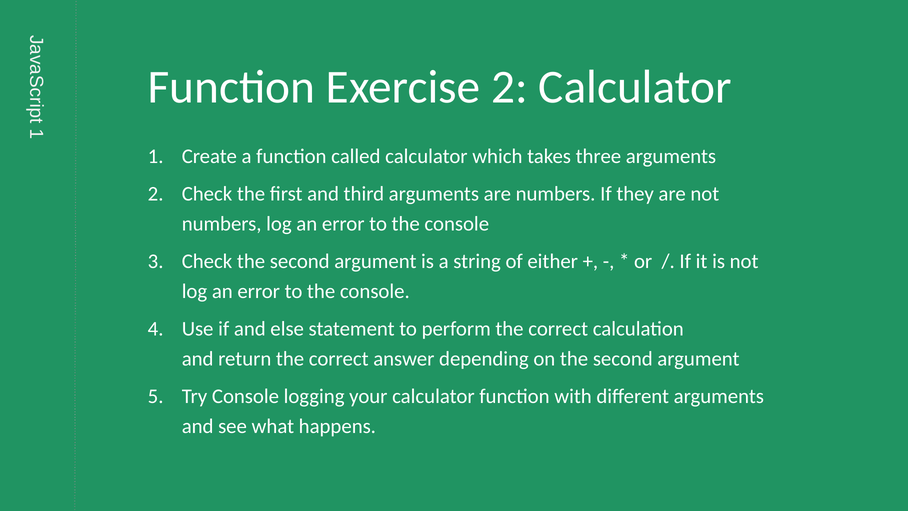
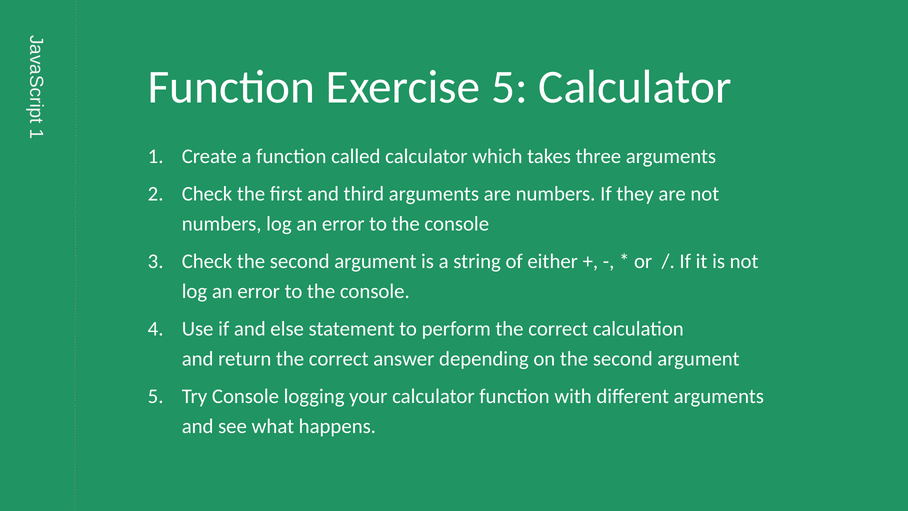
Exercise 2: 2 -> 5
